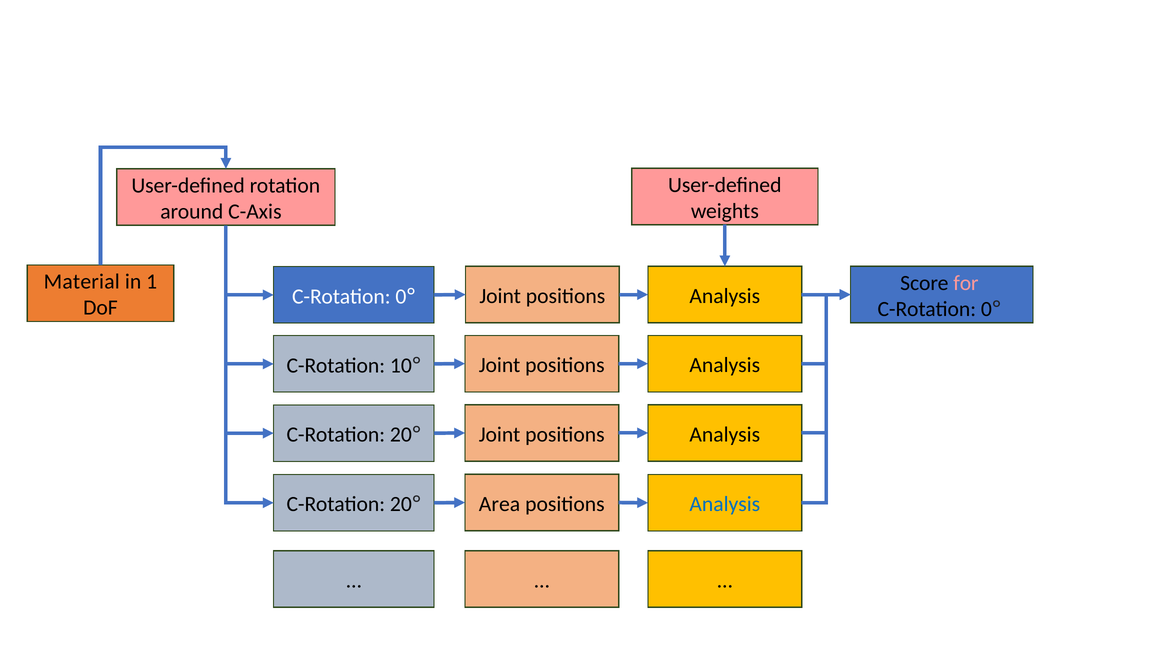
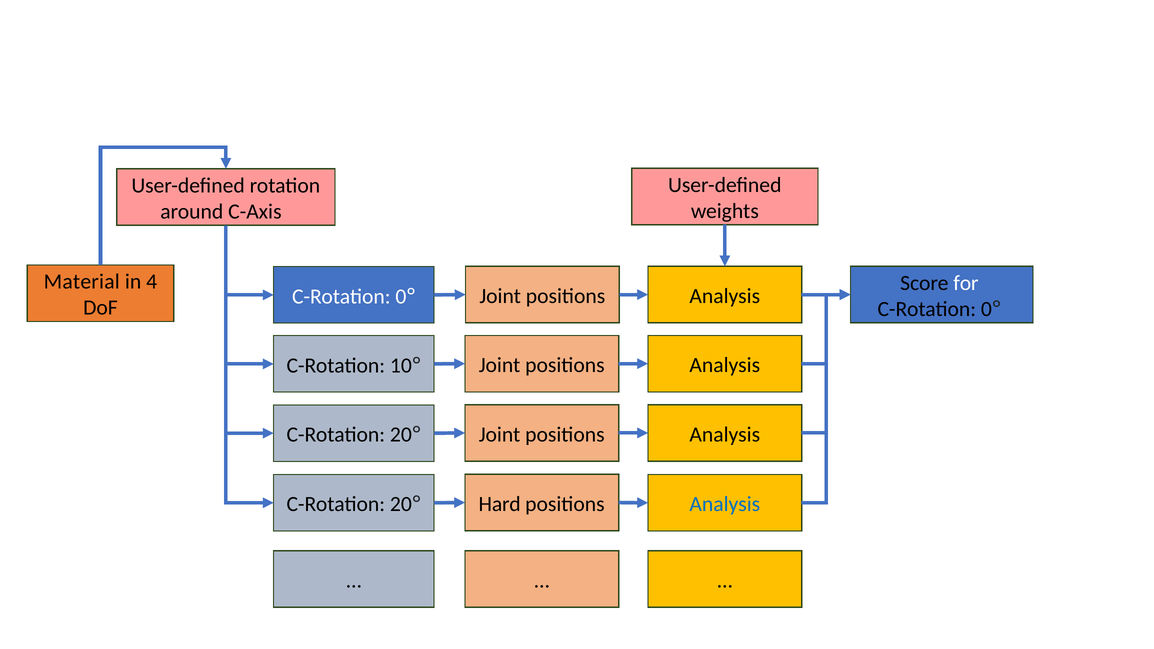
1: 1 -> 4
for colour: pink -> white
Area: Area -> Hard
